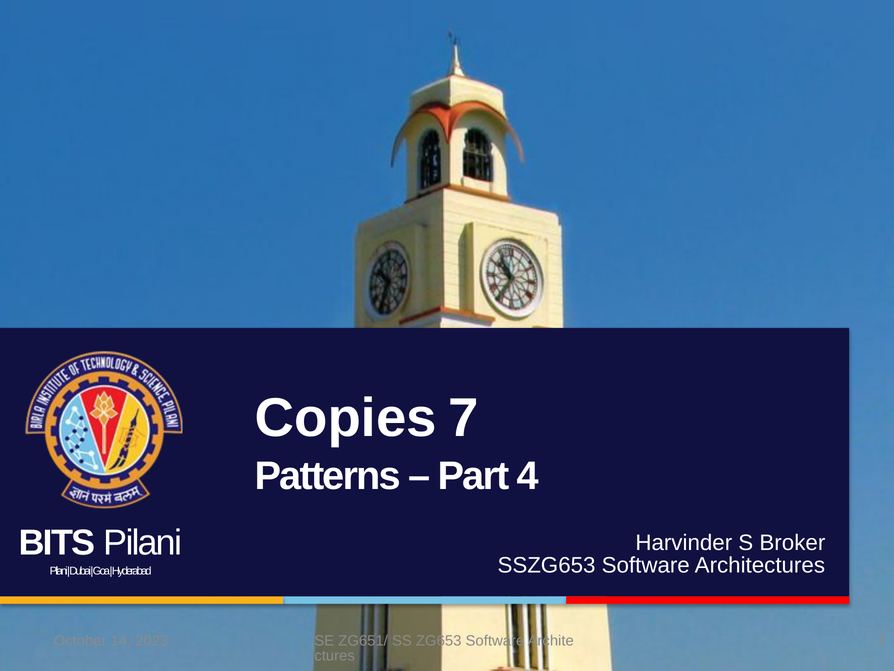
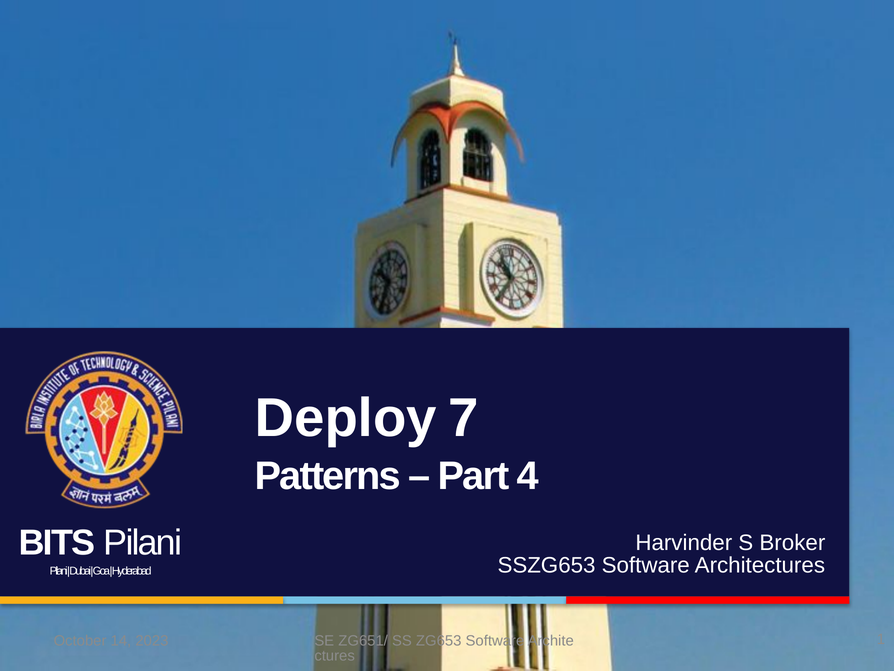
Copies: Copies -> Deploy
